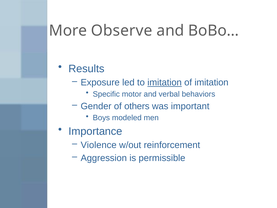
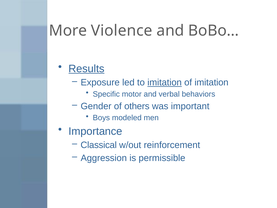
Observe: Observe -> Violence
Results underline: none -> present
Violence: Violence -> Classical
